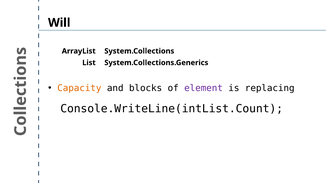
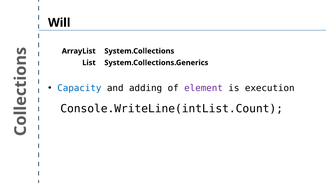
Capacity colour: orange -> blue
blocks: blocks -> adding
replacing: replacing -> execution
